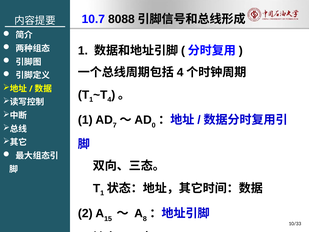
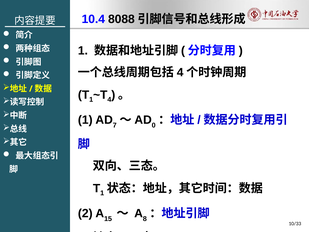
10.7: 10.7 -> 10.4
